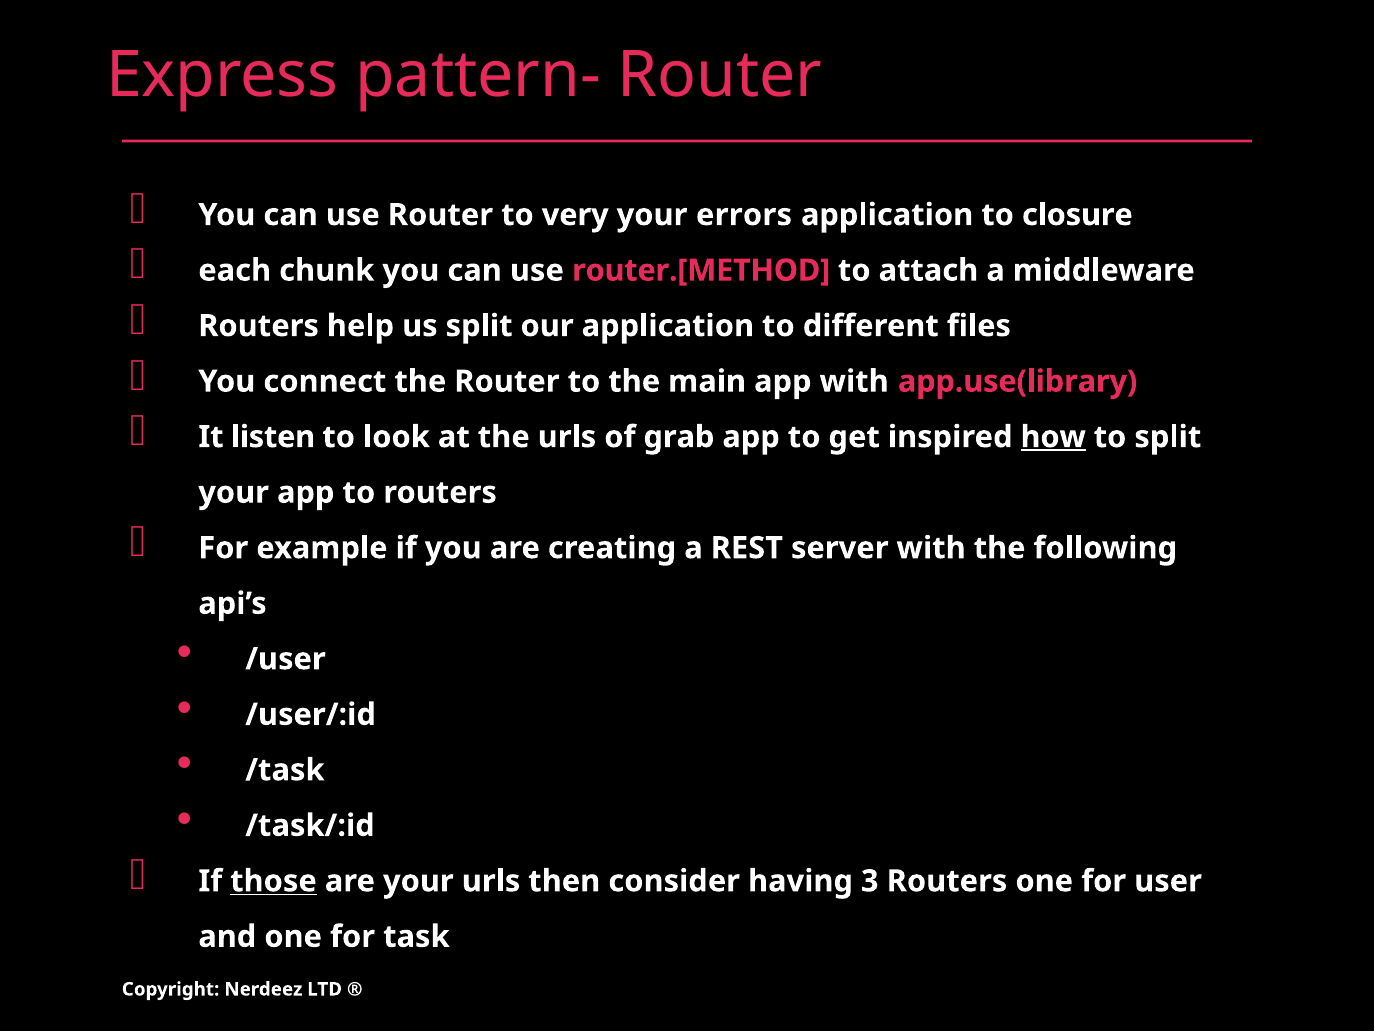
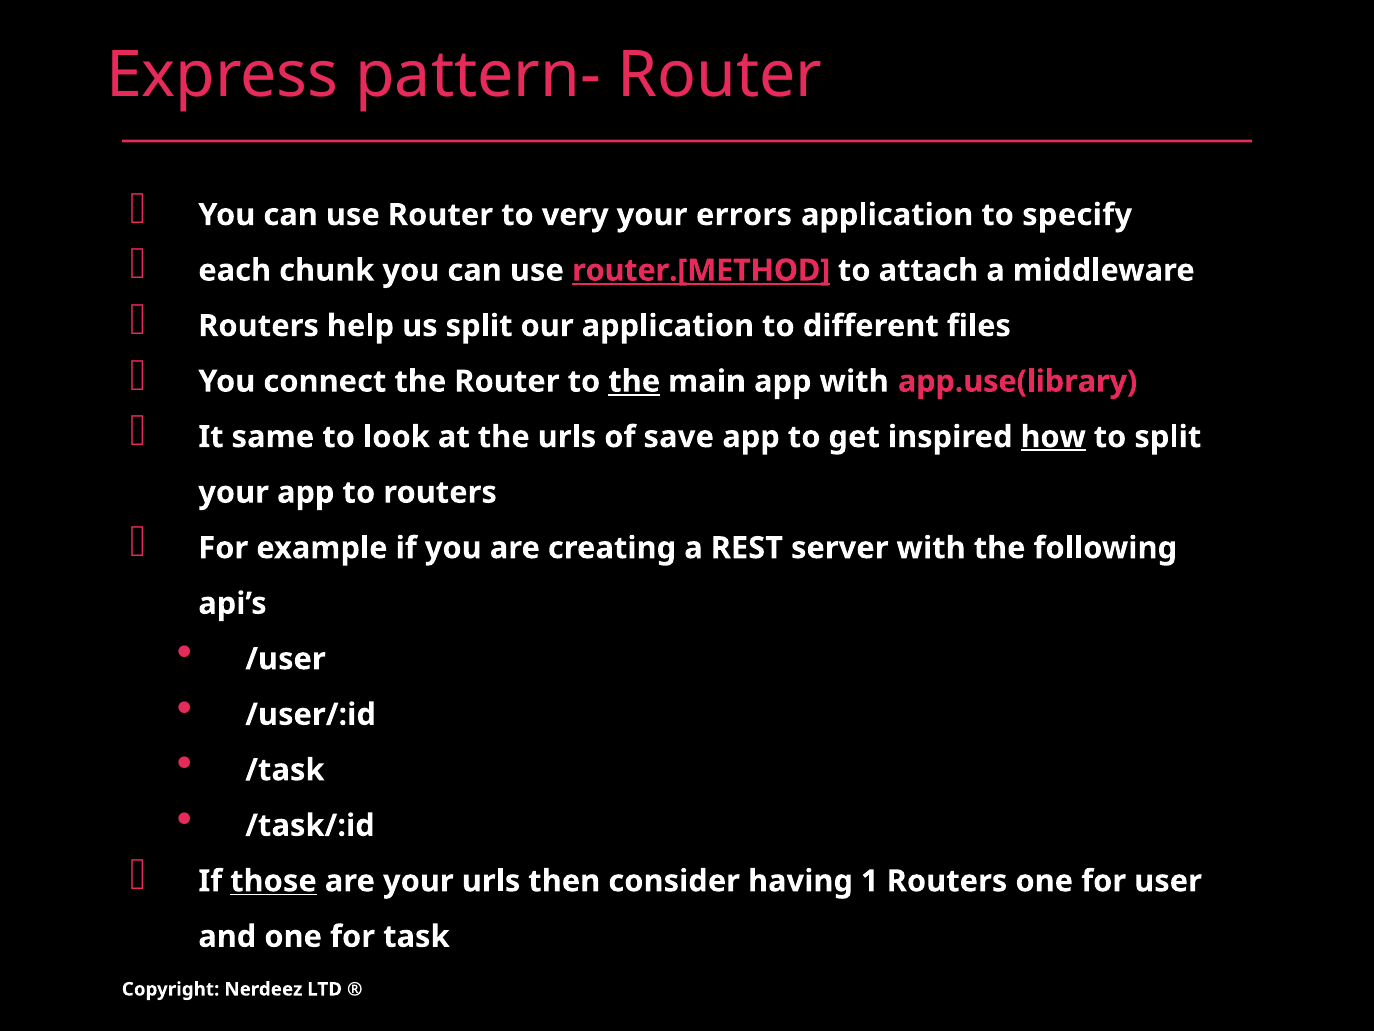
closure: closure -> specify
router.[METHOD underline: none -> present
the at (634, 381) underline: none -> present
listen: listen -> same
grab: grab -> save
3: 3 -> 1
